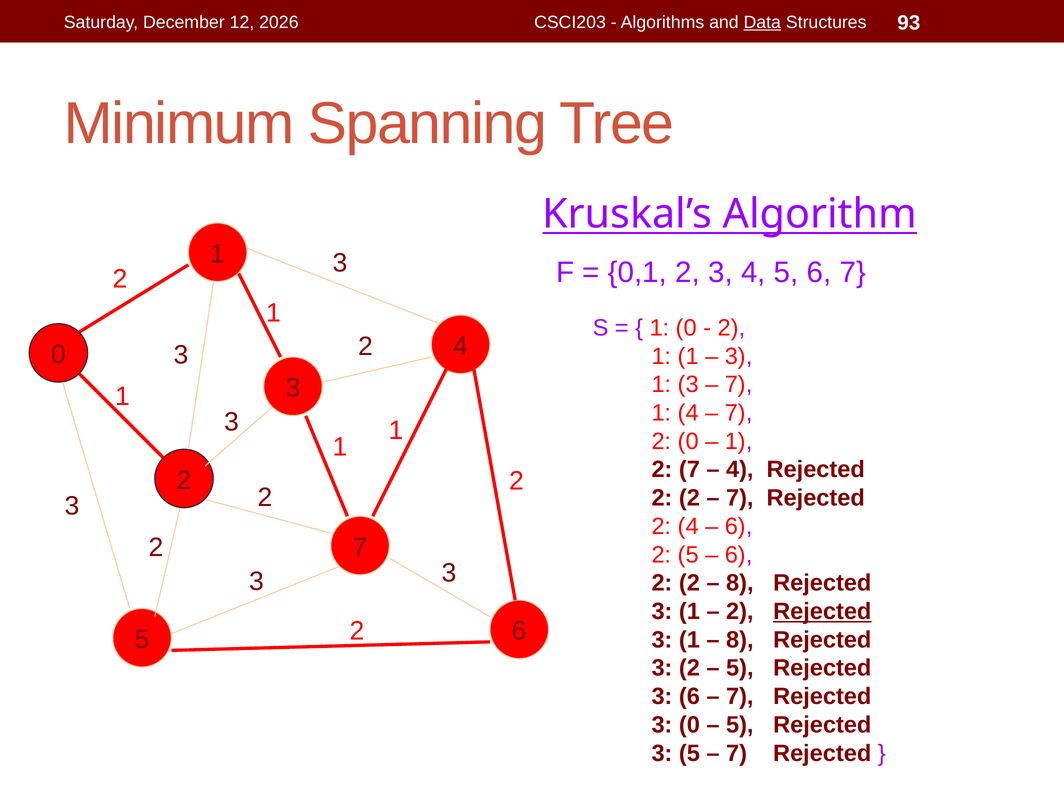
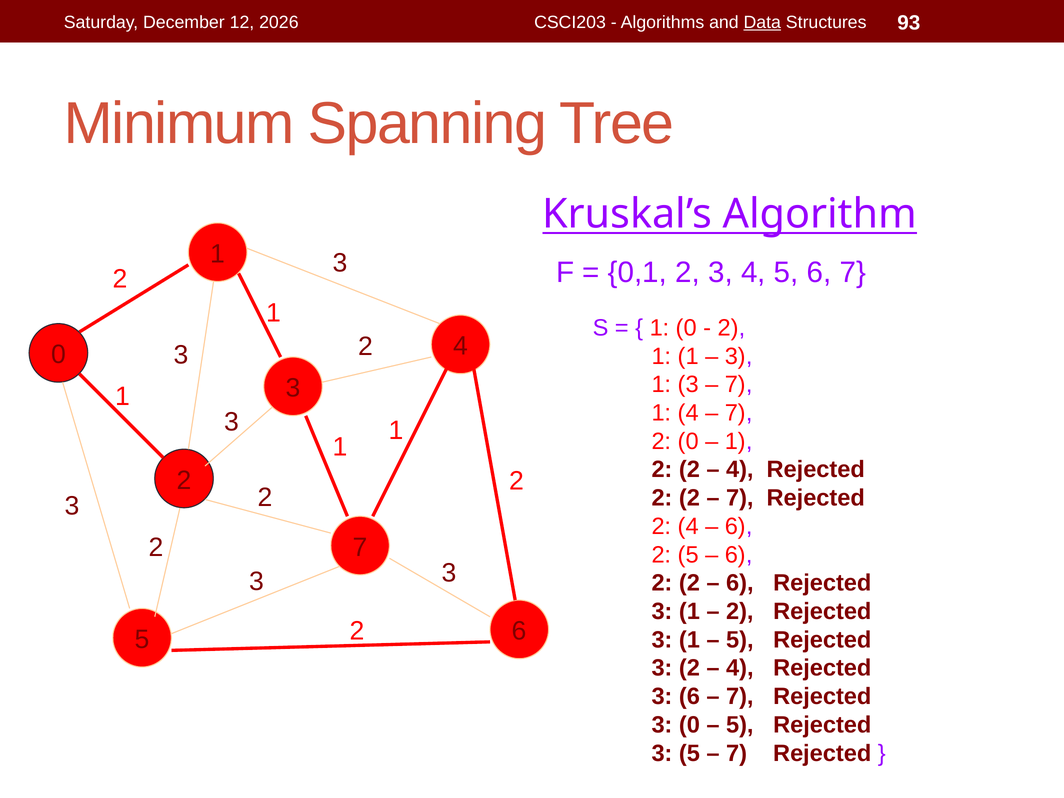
7 at (689, 470): 7 -> 2
8 at (740, 583): 8 -> 6
Rejected at (822, 611) underline: present -> none
8 at (740, 640): 8 -> 5
5 at (740, 668): 5 -> 4
